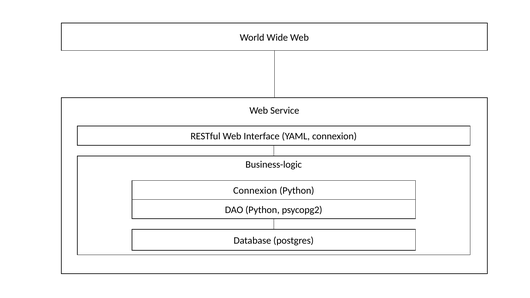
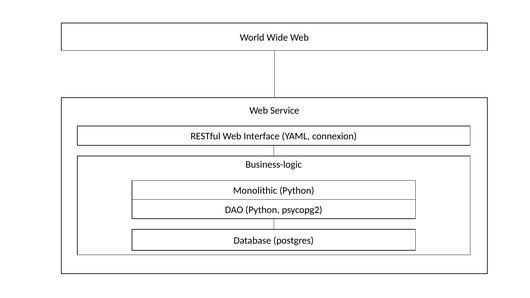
Connexion at (255, 191): Connexion -> Monolithic
